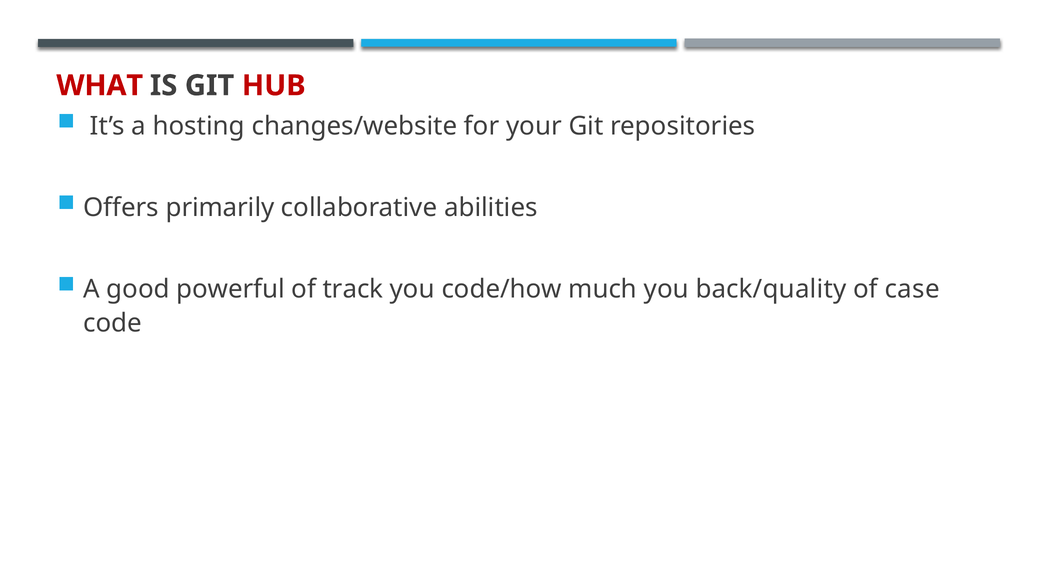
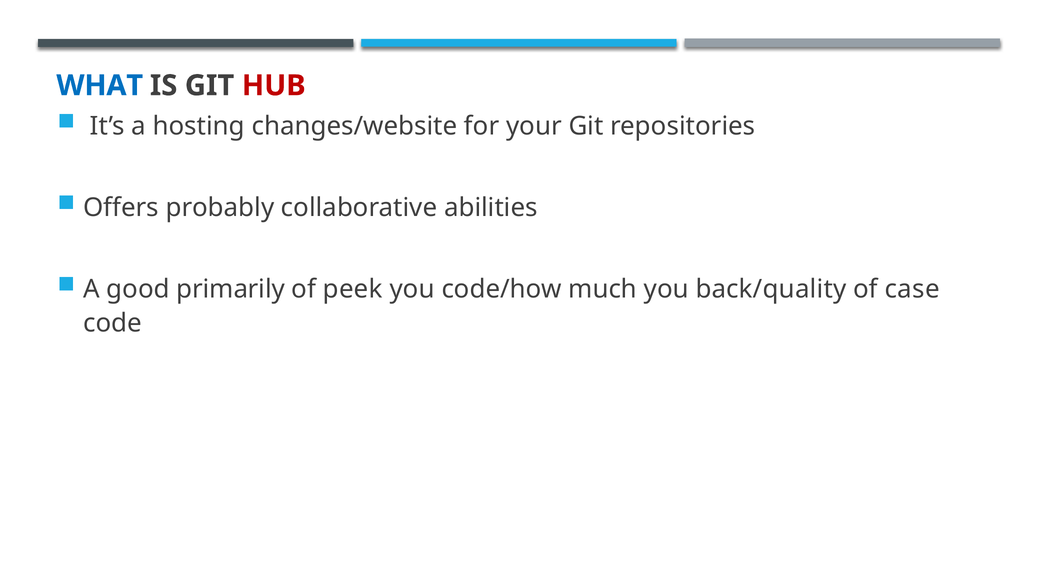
WHAT colour: red -> blue
primarily: primarily -> probably
powerful: powerful -> primarily
track: track -> peek
